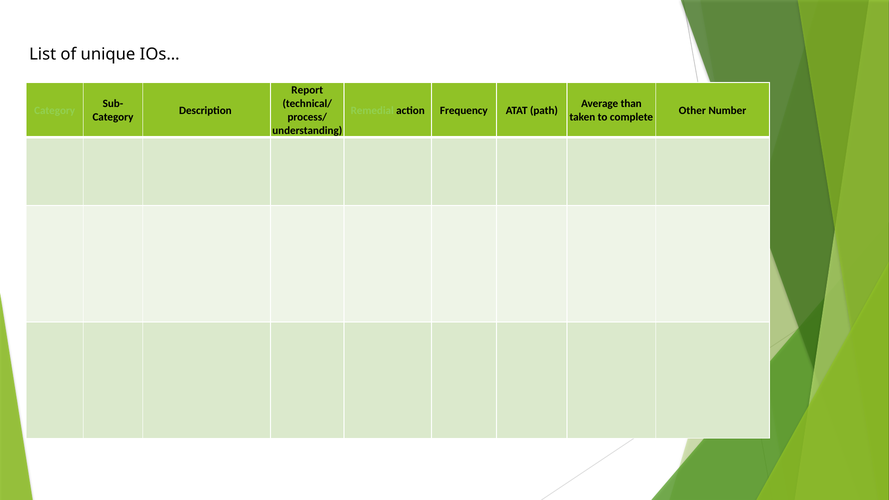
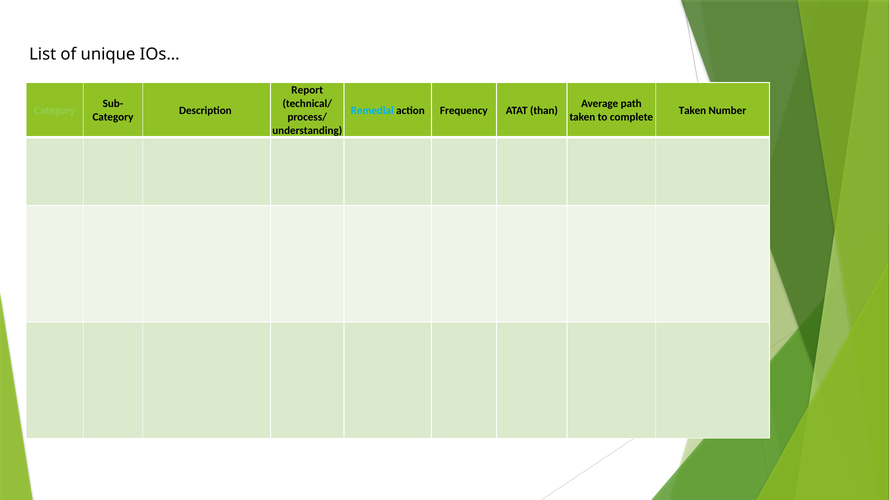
than: than -> path
Remedial colour: light green -> light blue
path: path -> than
Other at (692, 110): Other -> Taken
